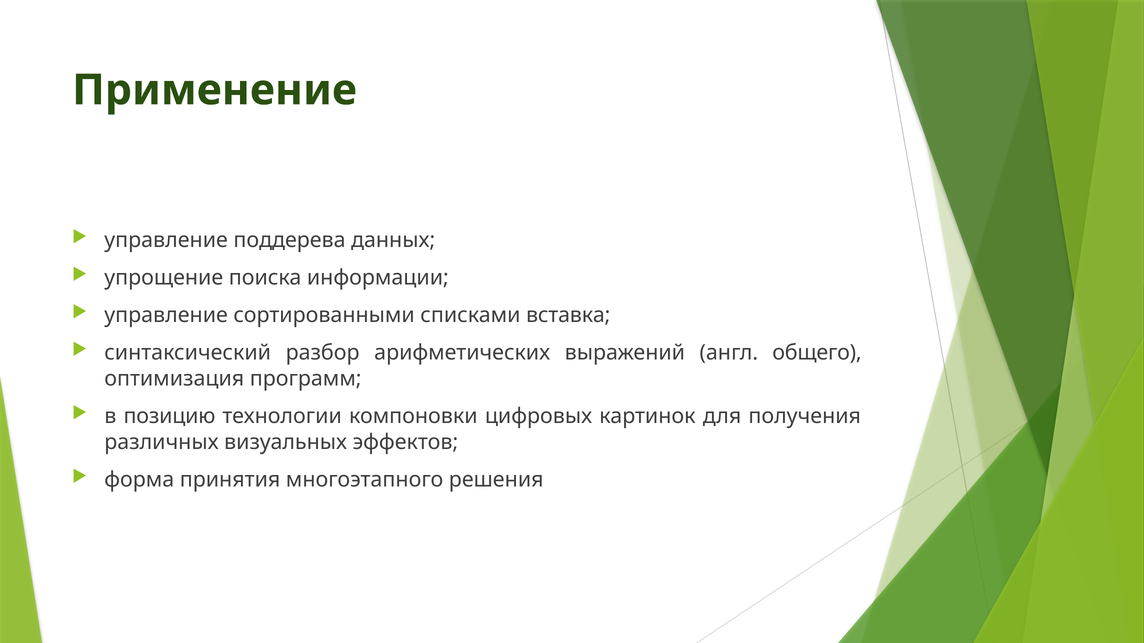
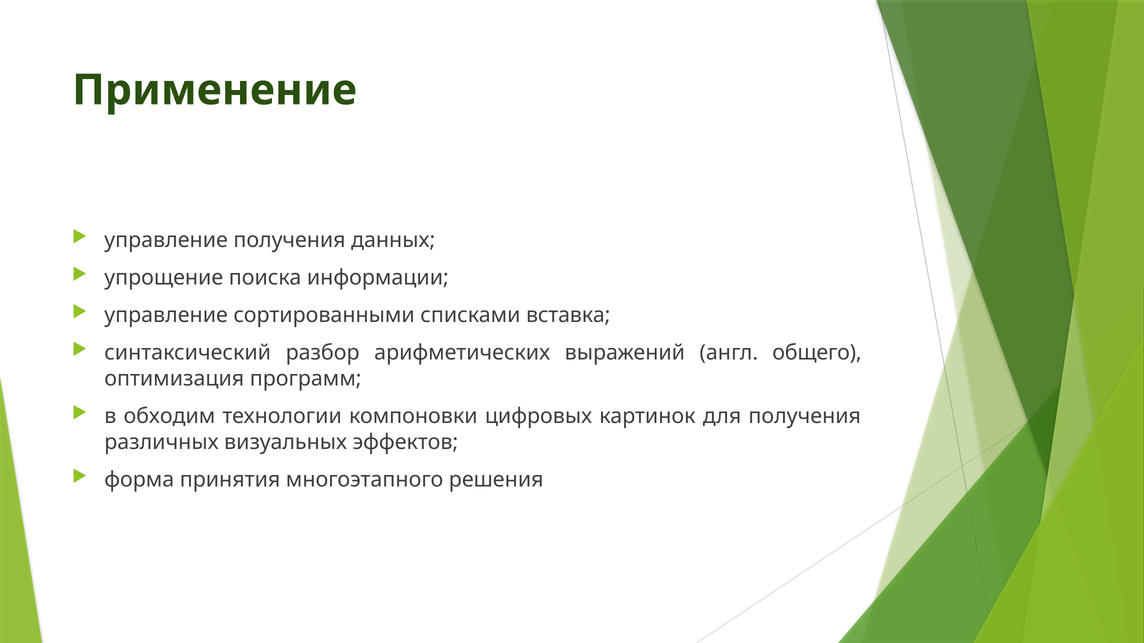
управление поддерева: поддерева -> получения
позицию: позицию -> обходим
